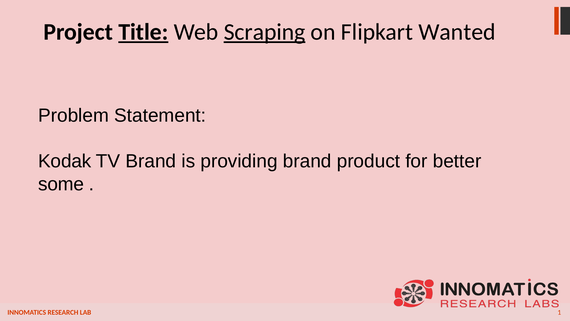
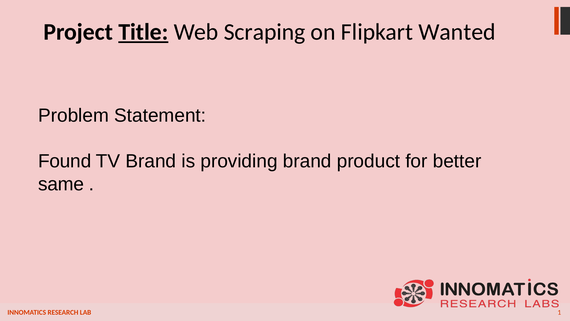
Scraping underline: present -> none
Kodak: Kodak -> Found
some: some -> same
